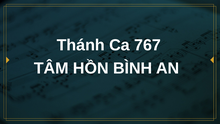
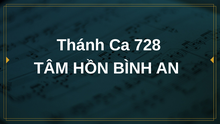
767: 767 -> 728
